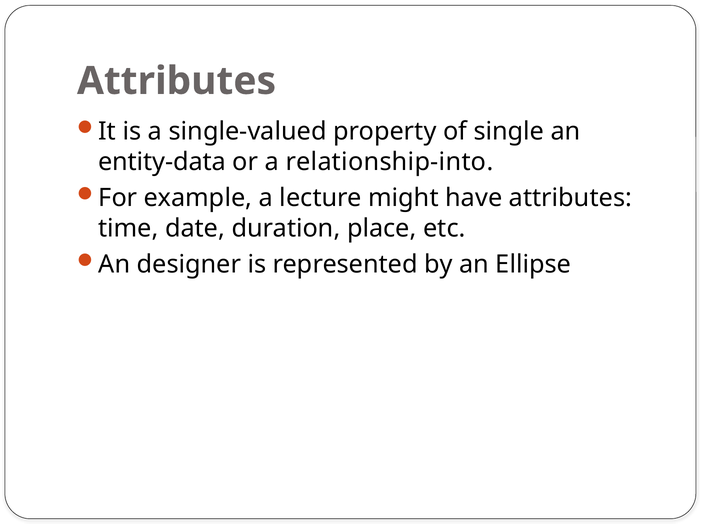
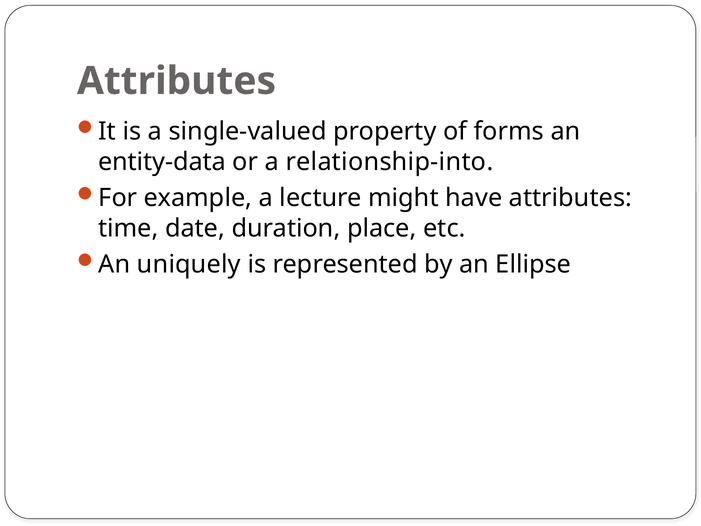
single: single -> forms
designer: designer -> uniquely
